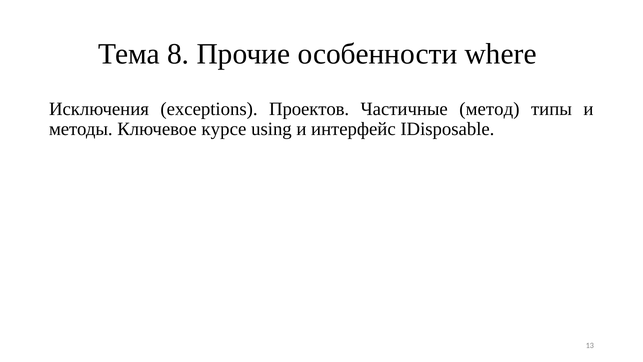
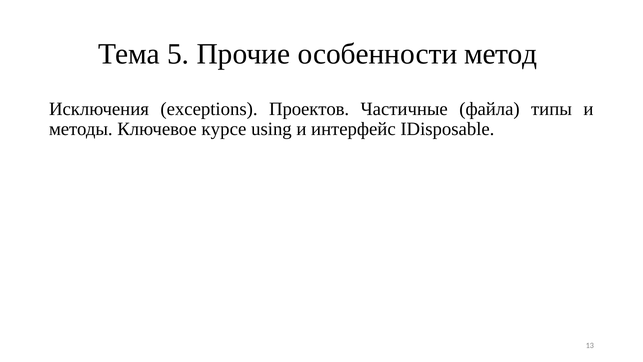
8: 8 -> 5
where: where -> метод
метод: метод -> файла
